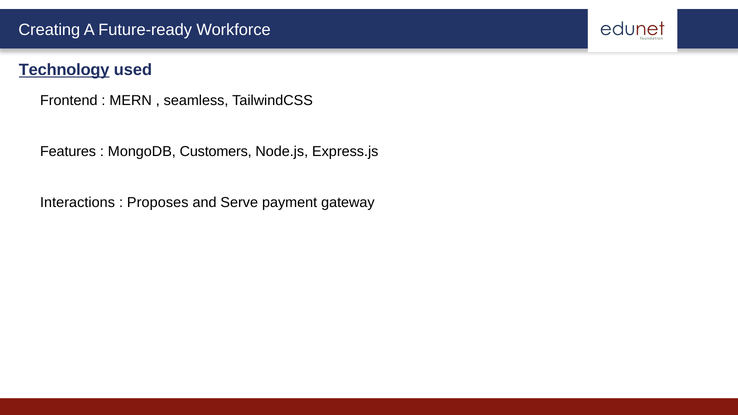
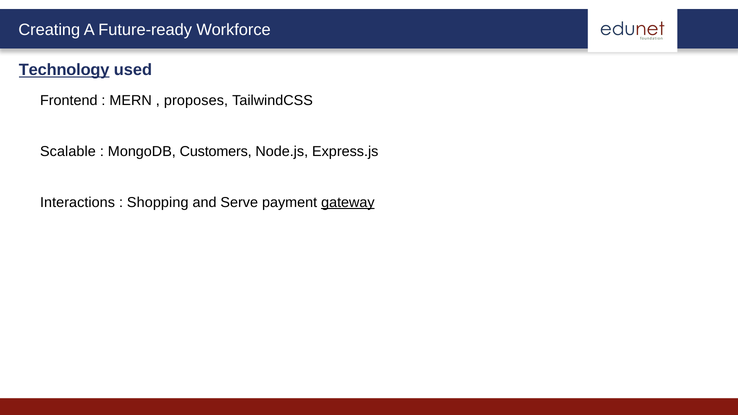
seamless: seamless -> proposes
Features: Features -> Scalable
Proposes: Proposes -> Shopping
gateway underline: none -> present
